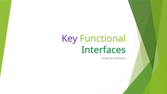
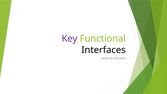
Interfaces colour: green -> black
